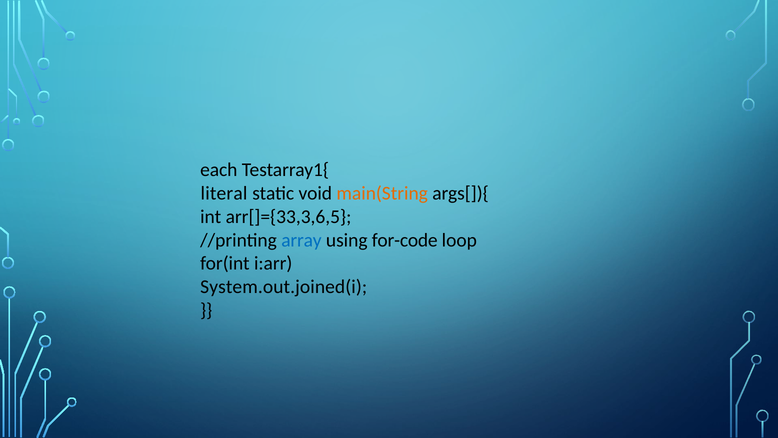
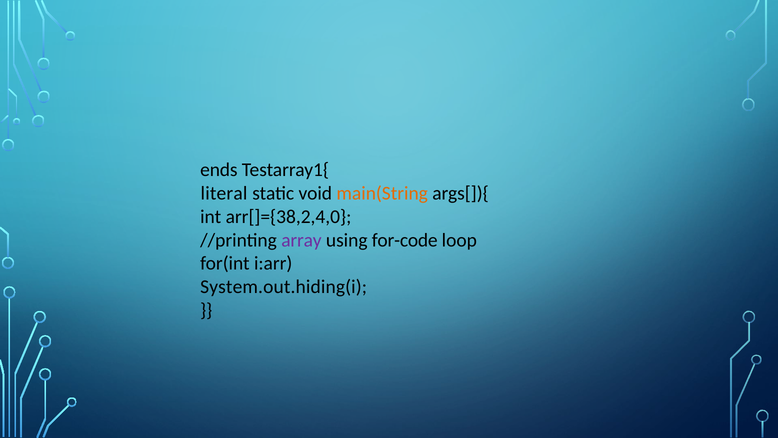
each: each -> ends
arr[]={33,3,6,5: arr[]={33,3,6,5 -> arr[]={38,2,4,0
array colour: blue -> purple
System.out.joined(i: System.out.joined(i -> System.out.hiding(i
